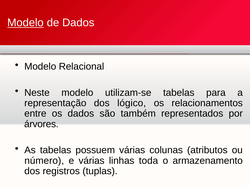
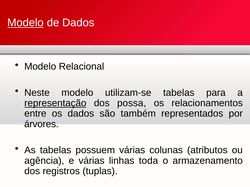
representação underline: none -> present
lógico: lógico -> possa
número: número -> agência
